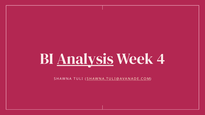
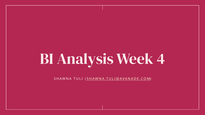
Analysis underline: present -> none
